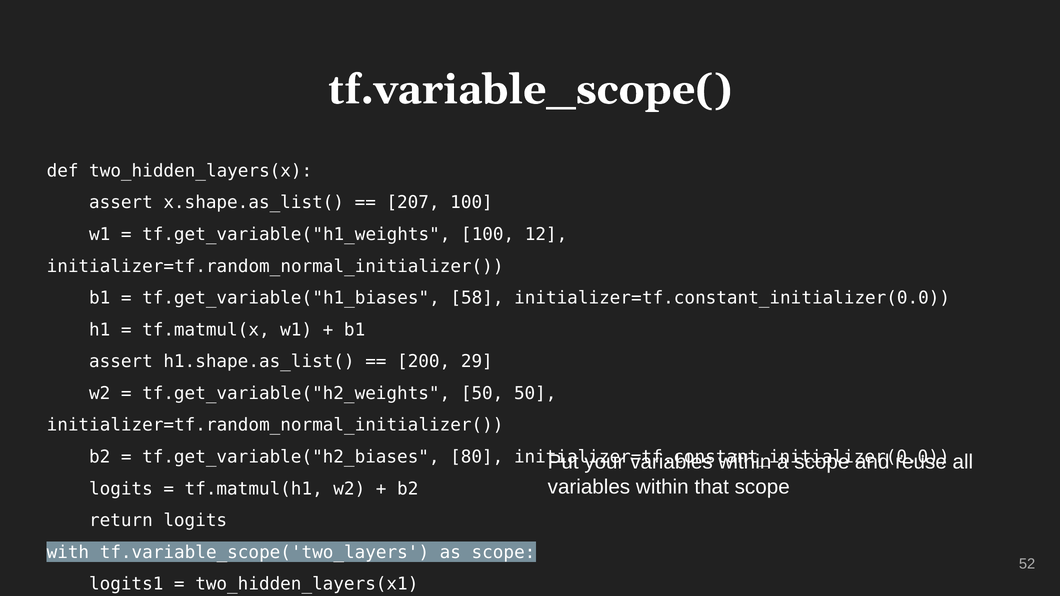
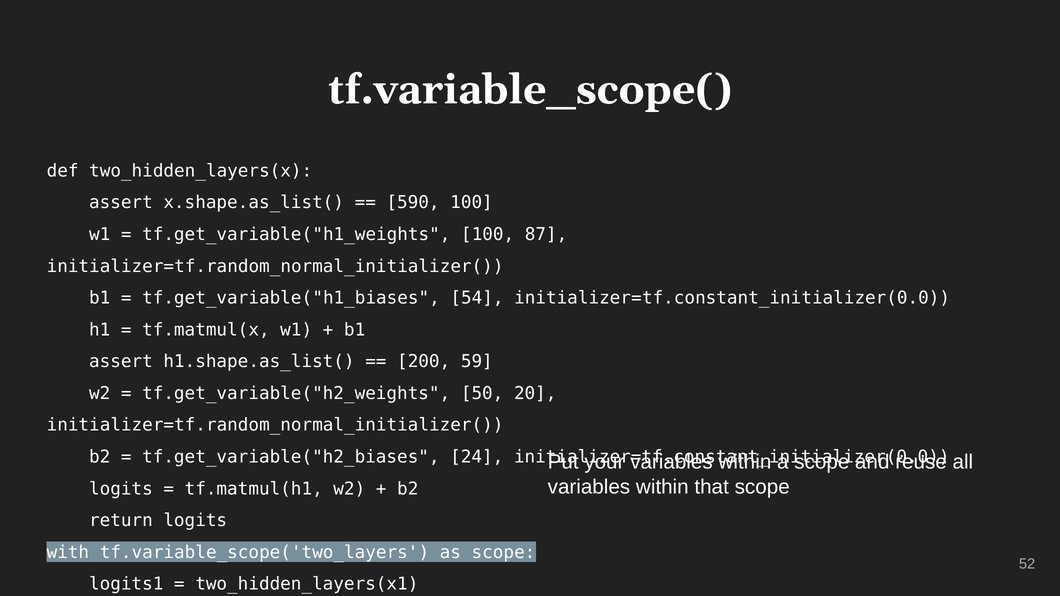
207: 207 -> 590
12: 12 -> 87
58: 58 -> 54
29: 29 -> 59
50 50: 50 -> 20
80: 80 -> 24
